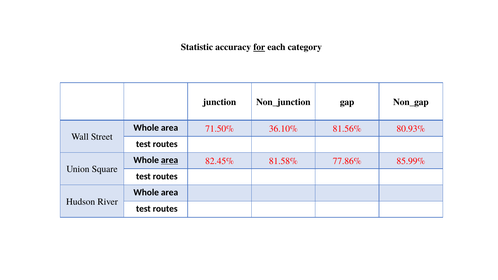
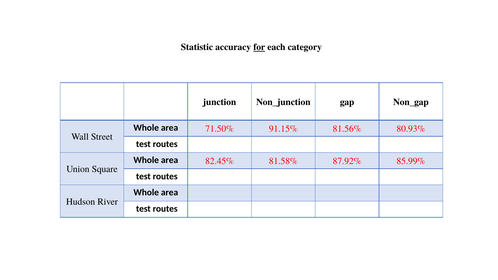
36.10%: 36.10% -> 91.15%
area at (170, 160) underline: present -> none
77.86%: 77.86% -> 87.92%
